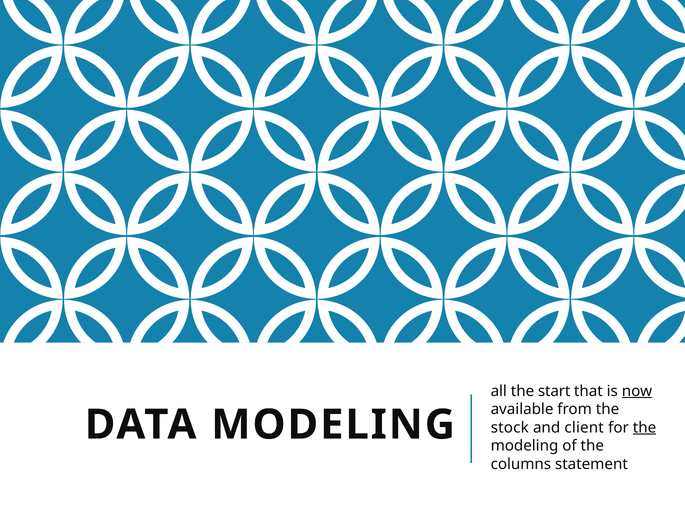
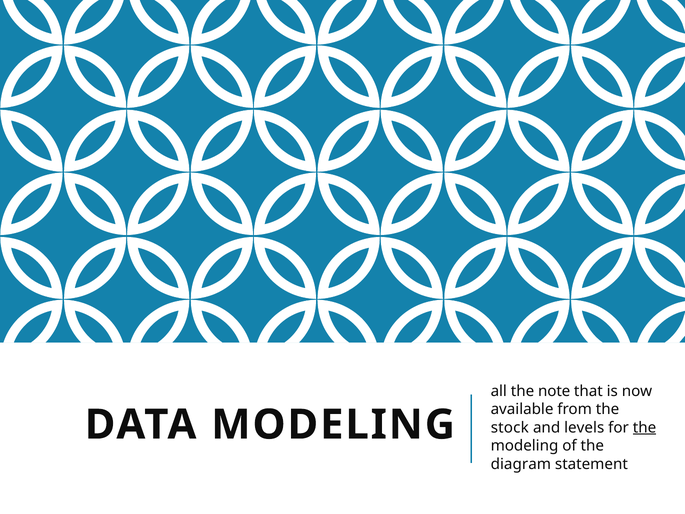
start: start -> note
now underline: present -> none
client: client -> levels
columns: columns -> diagram
